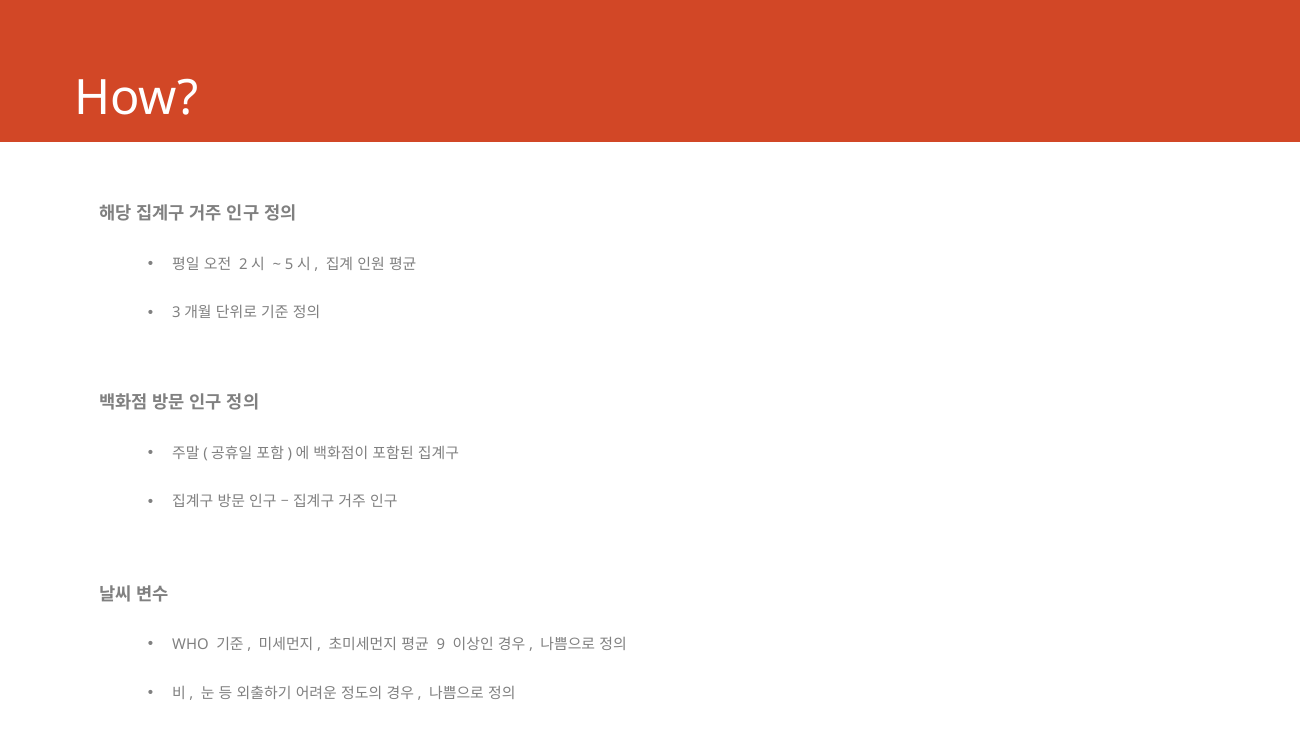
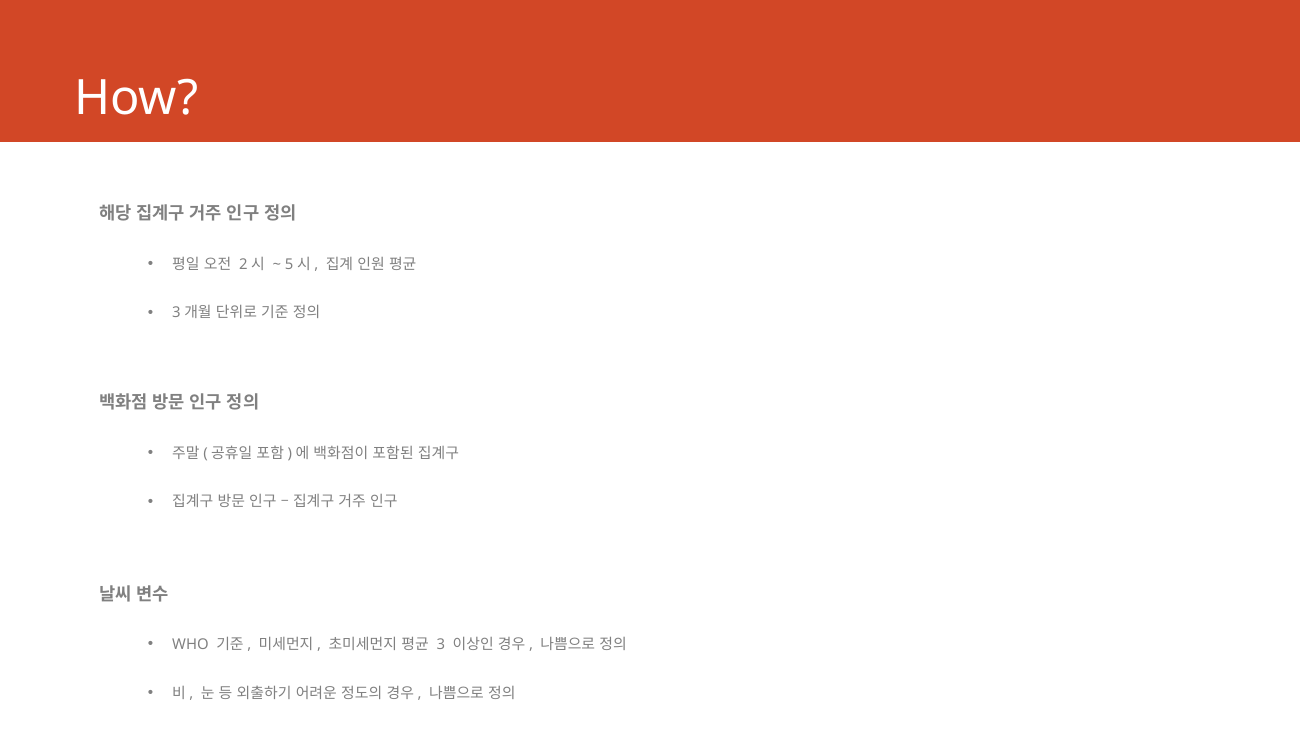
9: 9 -> 3
